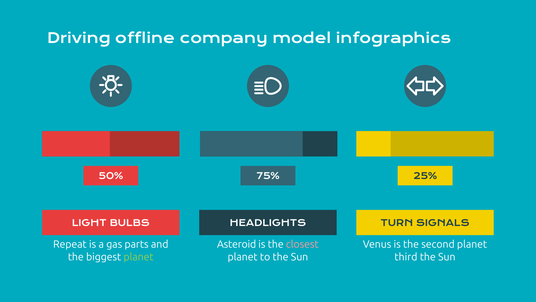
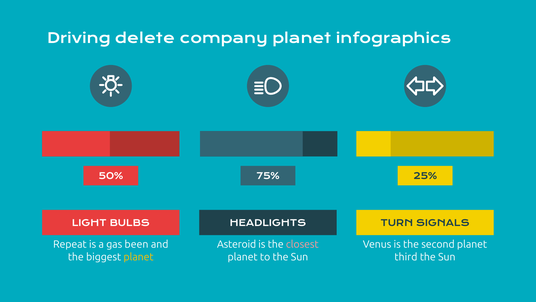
offline: offline -> delete
company model: model -> planet
parts: parts -> been
planet at (139, 257) colour: light green -> yellow
